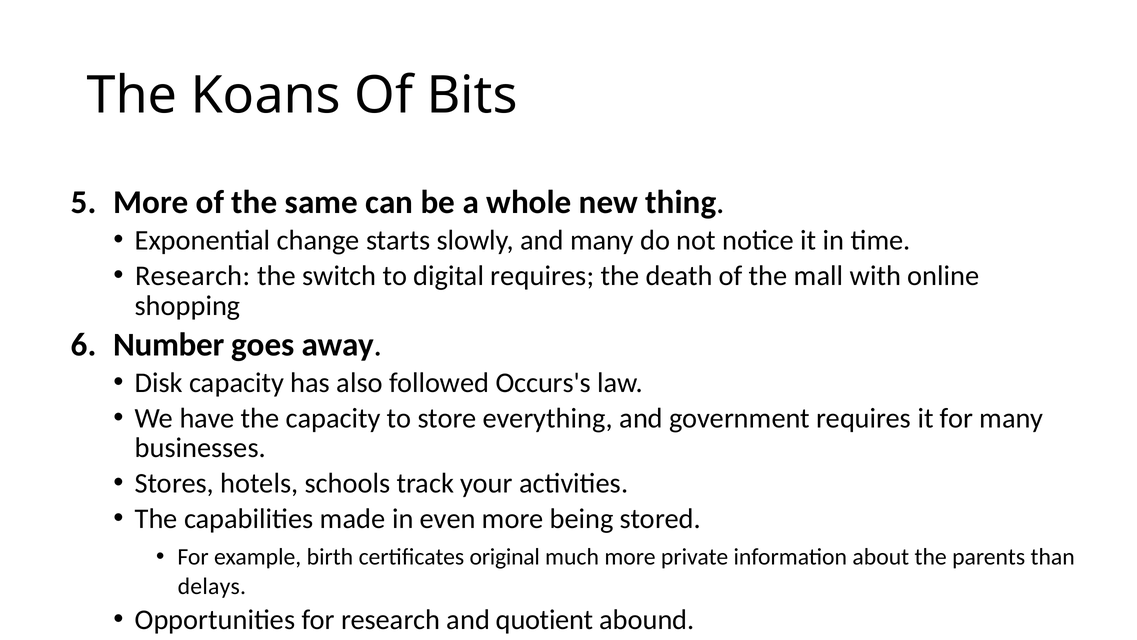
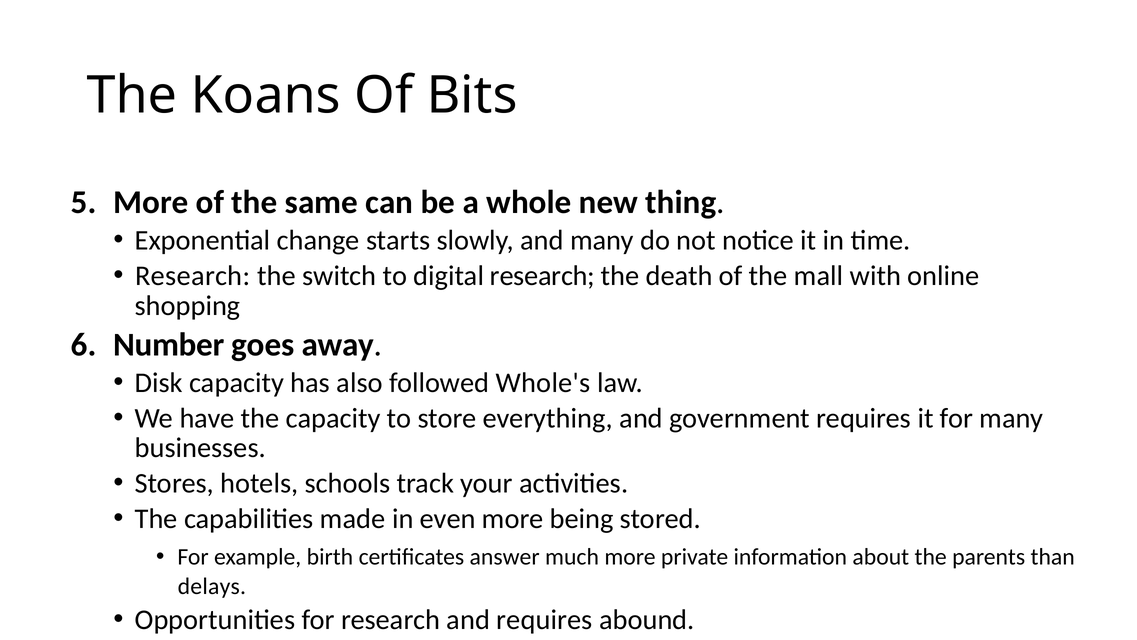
digital requires: requires -> research
Occurs's: Occurs's -> Whole's
original: original -> answer
and quotient: quotient -> requires
